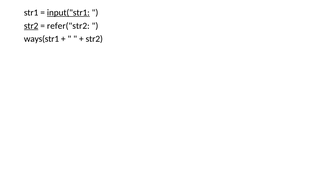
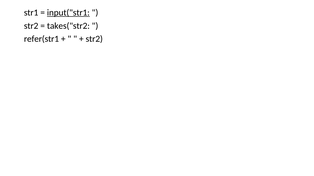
str2 at (31, 26) underline: present -> none
refer("str2: refer("str2 -> takes("str2
ways(str1: ways(str1 -> refer(str1
